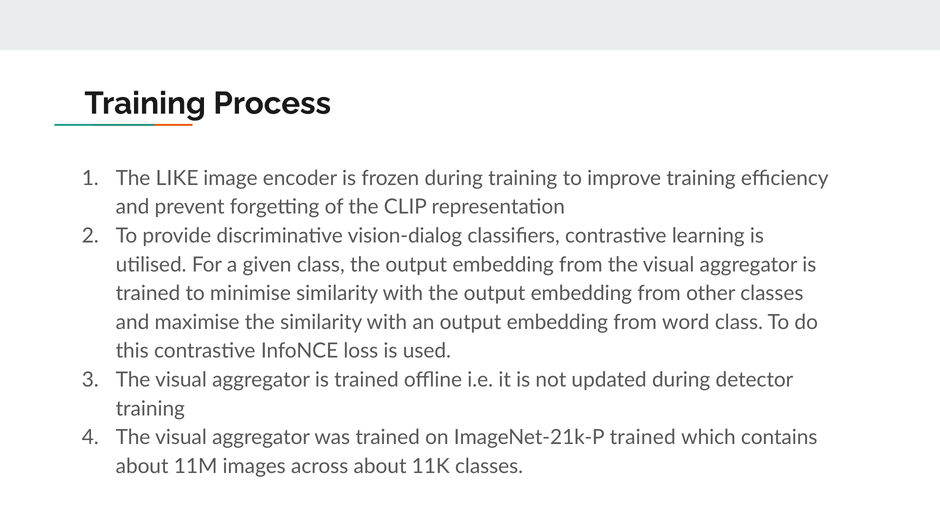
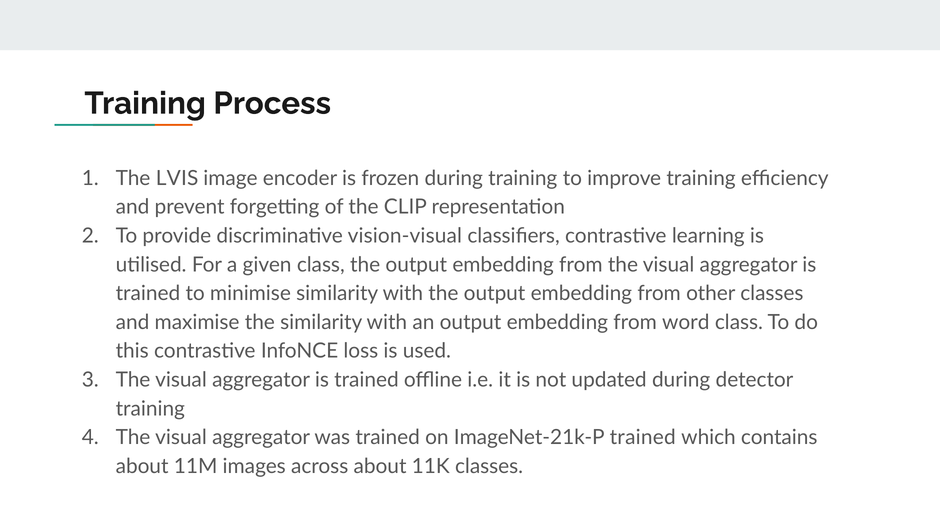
LIKE: LIKE -> LVIS
vision-dialog: vision-dialog -> vision-visual
